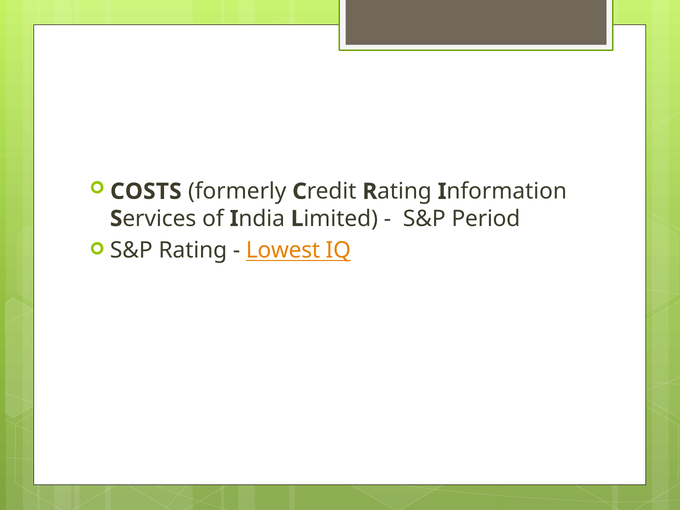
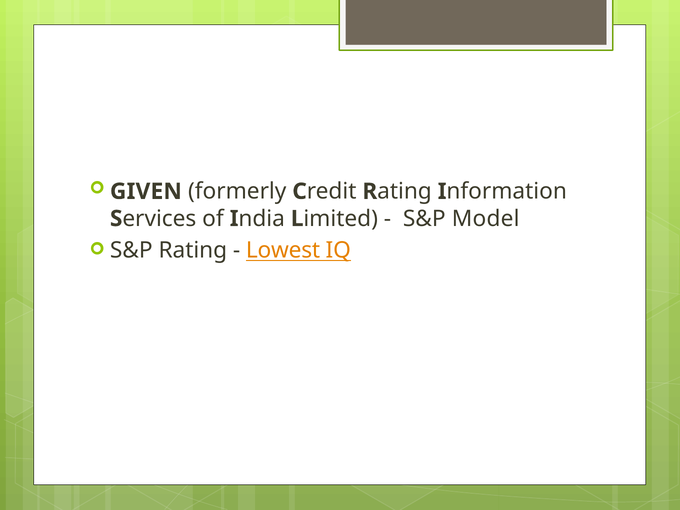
COSTS: COSTS -> GIVEN
Period: Period -> Model
